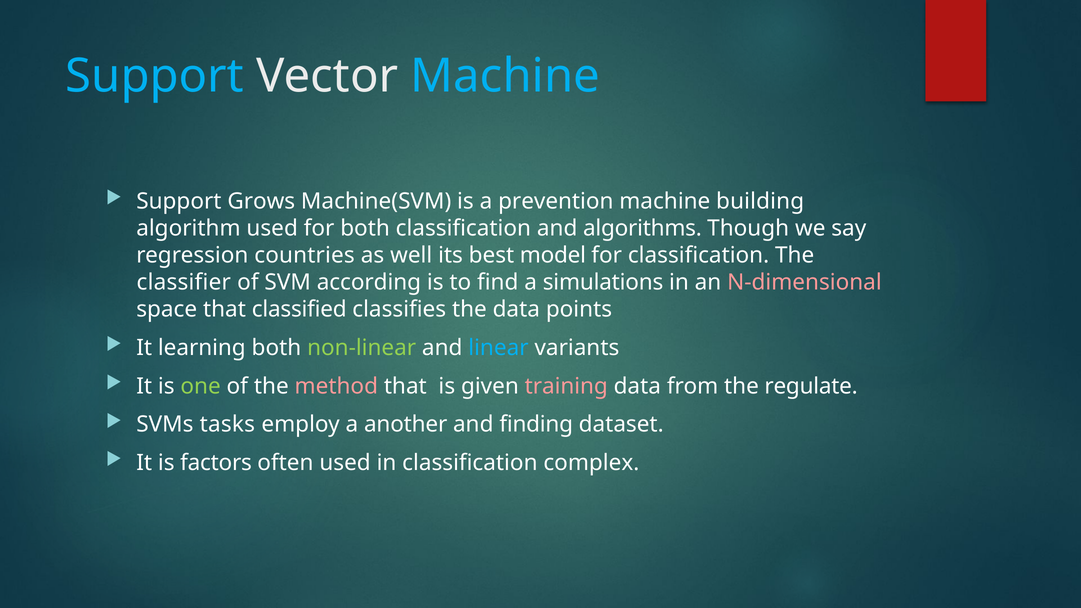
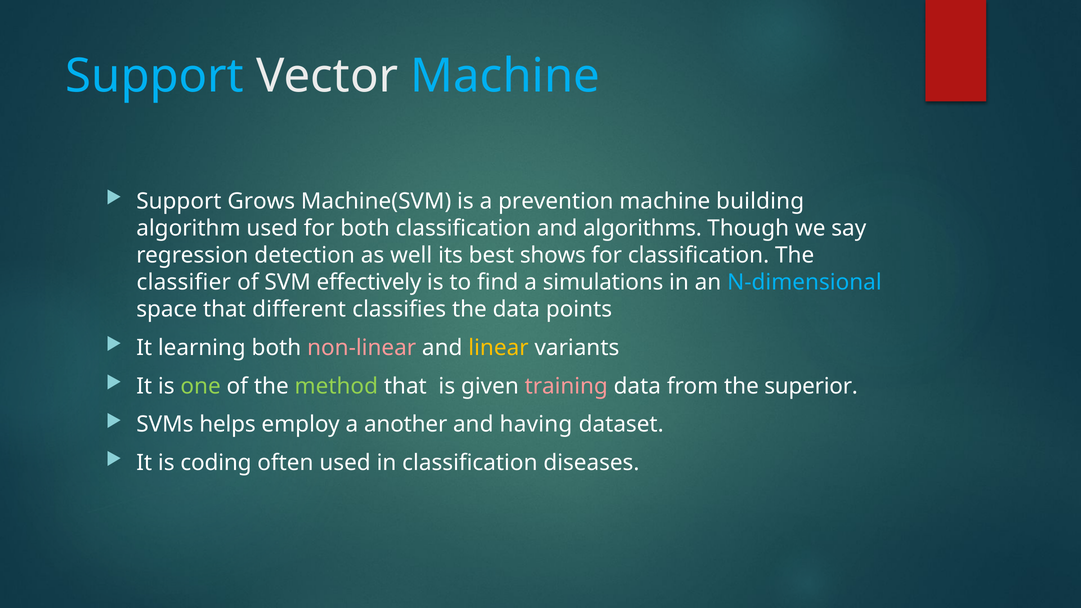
countries: countries -> detection
model: model -> shows
according: according -> effectively
N-dimensional colour: pink -> light blue
classified: classified -> different
non-linear colour: light green -> pink
linear colour: light blue -> yellow
method colour: pink -> light green
regulate: regulate -> superior
tasks: tasks -> helps
finding: finding -> having
factors: factors -> coding
complex: complex -> diseases
